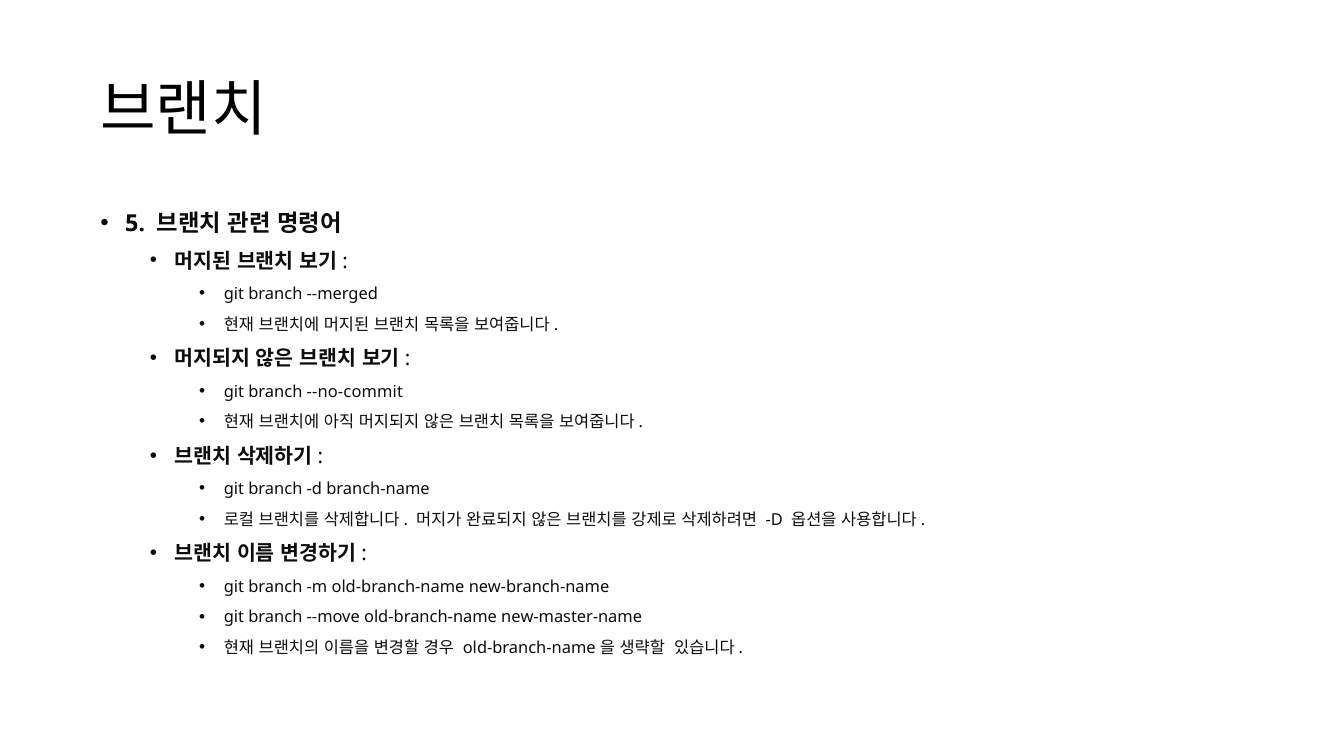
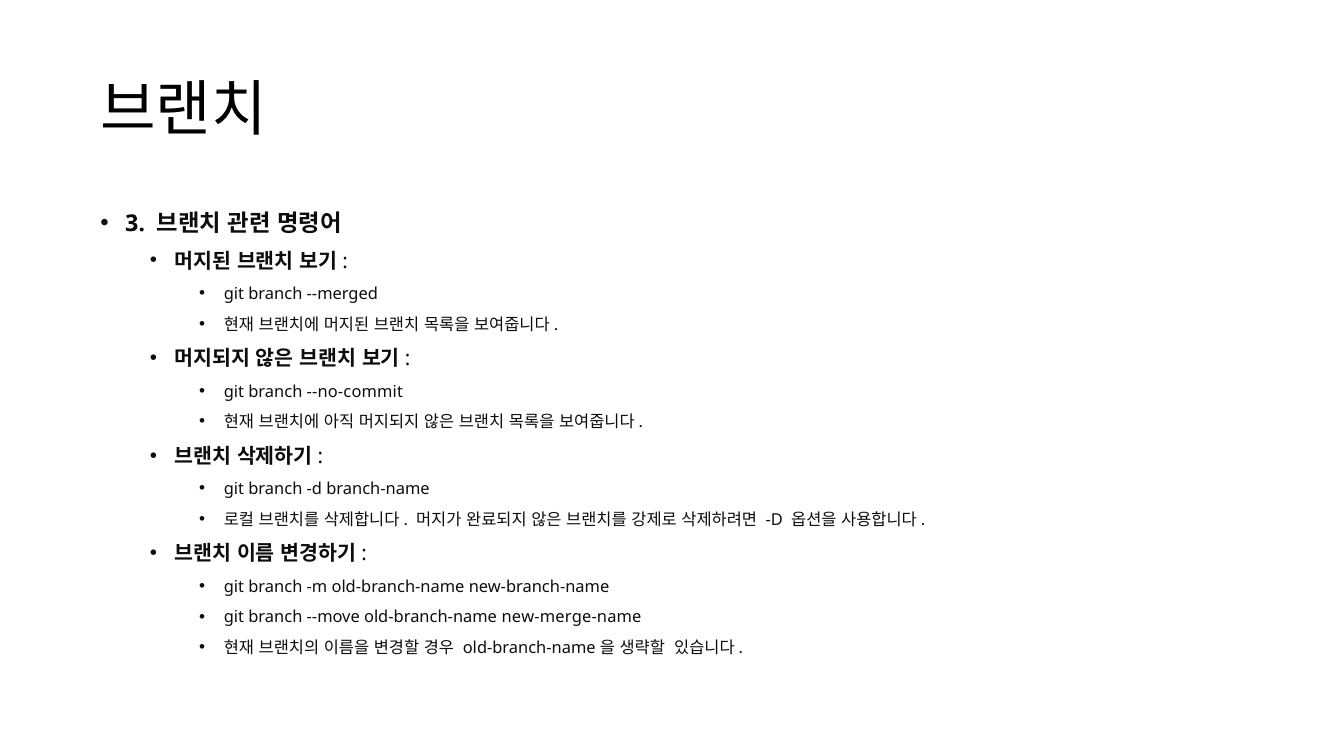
5: 5 -> 3
new-master-name: new-master-name -> new-merge-name
